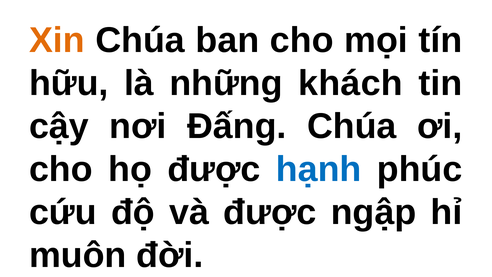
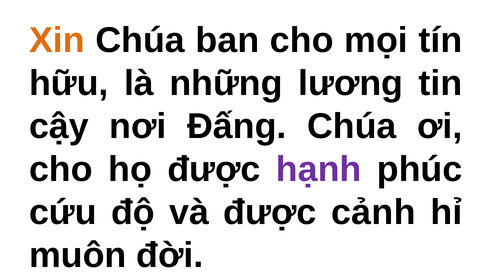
khách: khách -> lương
hạnh colour: blue -> purple
ngập: ngập -> cảnh
